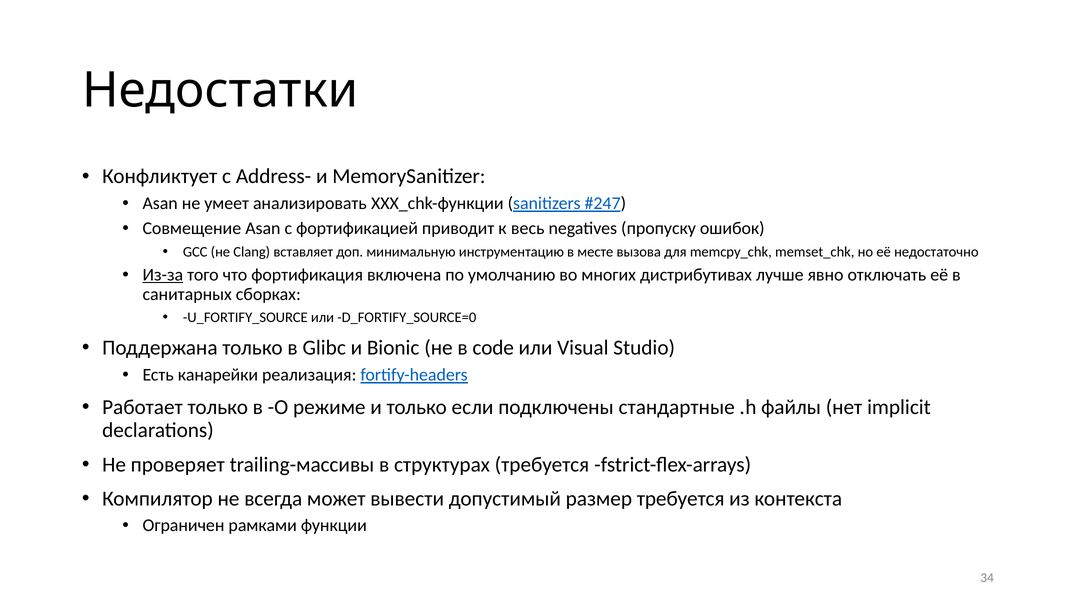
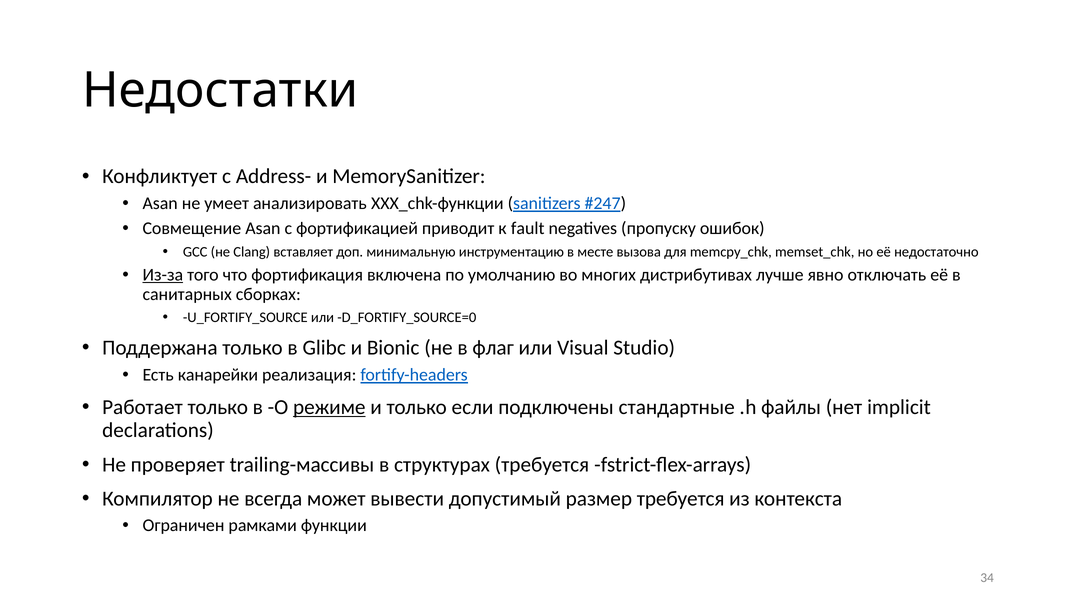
весь: весь -> fault
code: code -> флаг
режиме underline: none -> present
